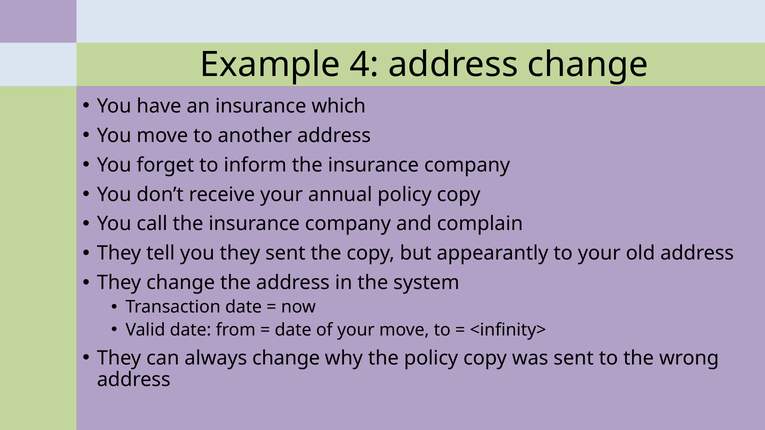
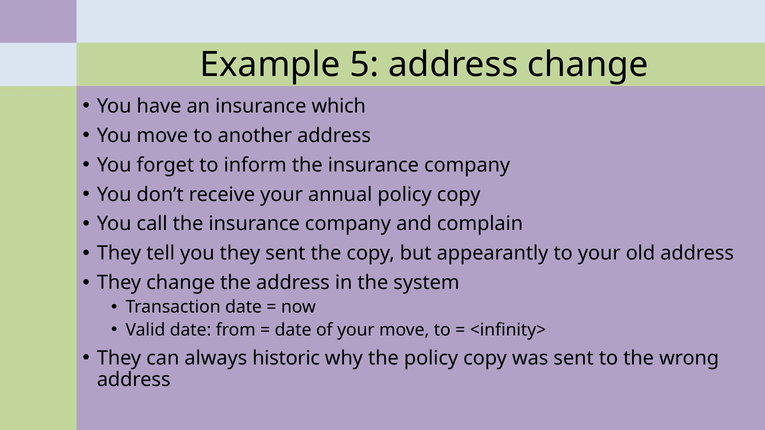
4: 4 -> 5
always change: change -> historic
